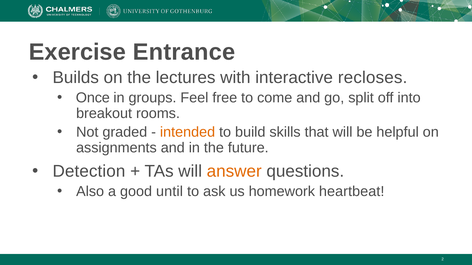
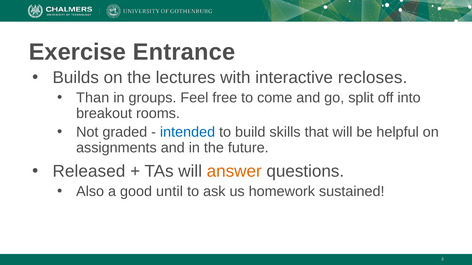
Once: Once -> Than
intended colour: orange -> blue
Detection: Detection -> Released
heartbeat: heartbeat -> sustained
